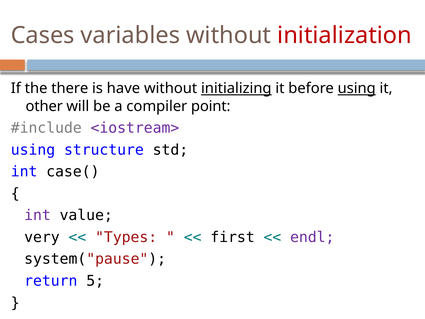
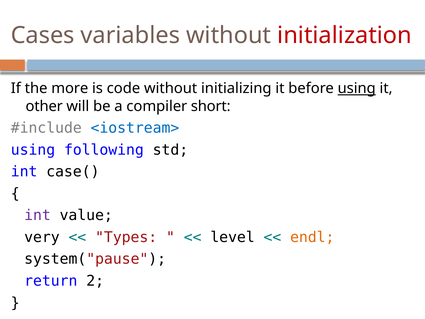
there: there -> more
have: have -> code
initializing underline: present -> none
point: point -> short
<iostream> colour: purple -> blue
structure: structure -> following
first: first -> level
endl colour: purple -> orange
5: 5 -> 2
